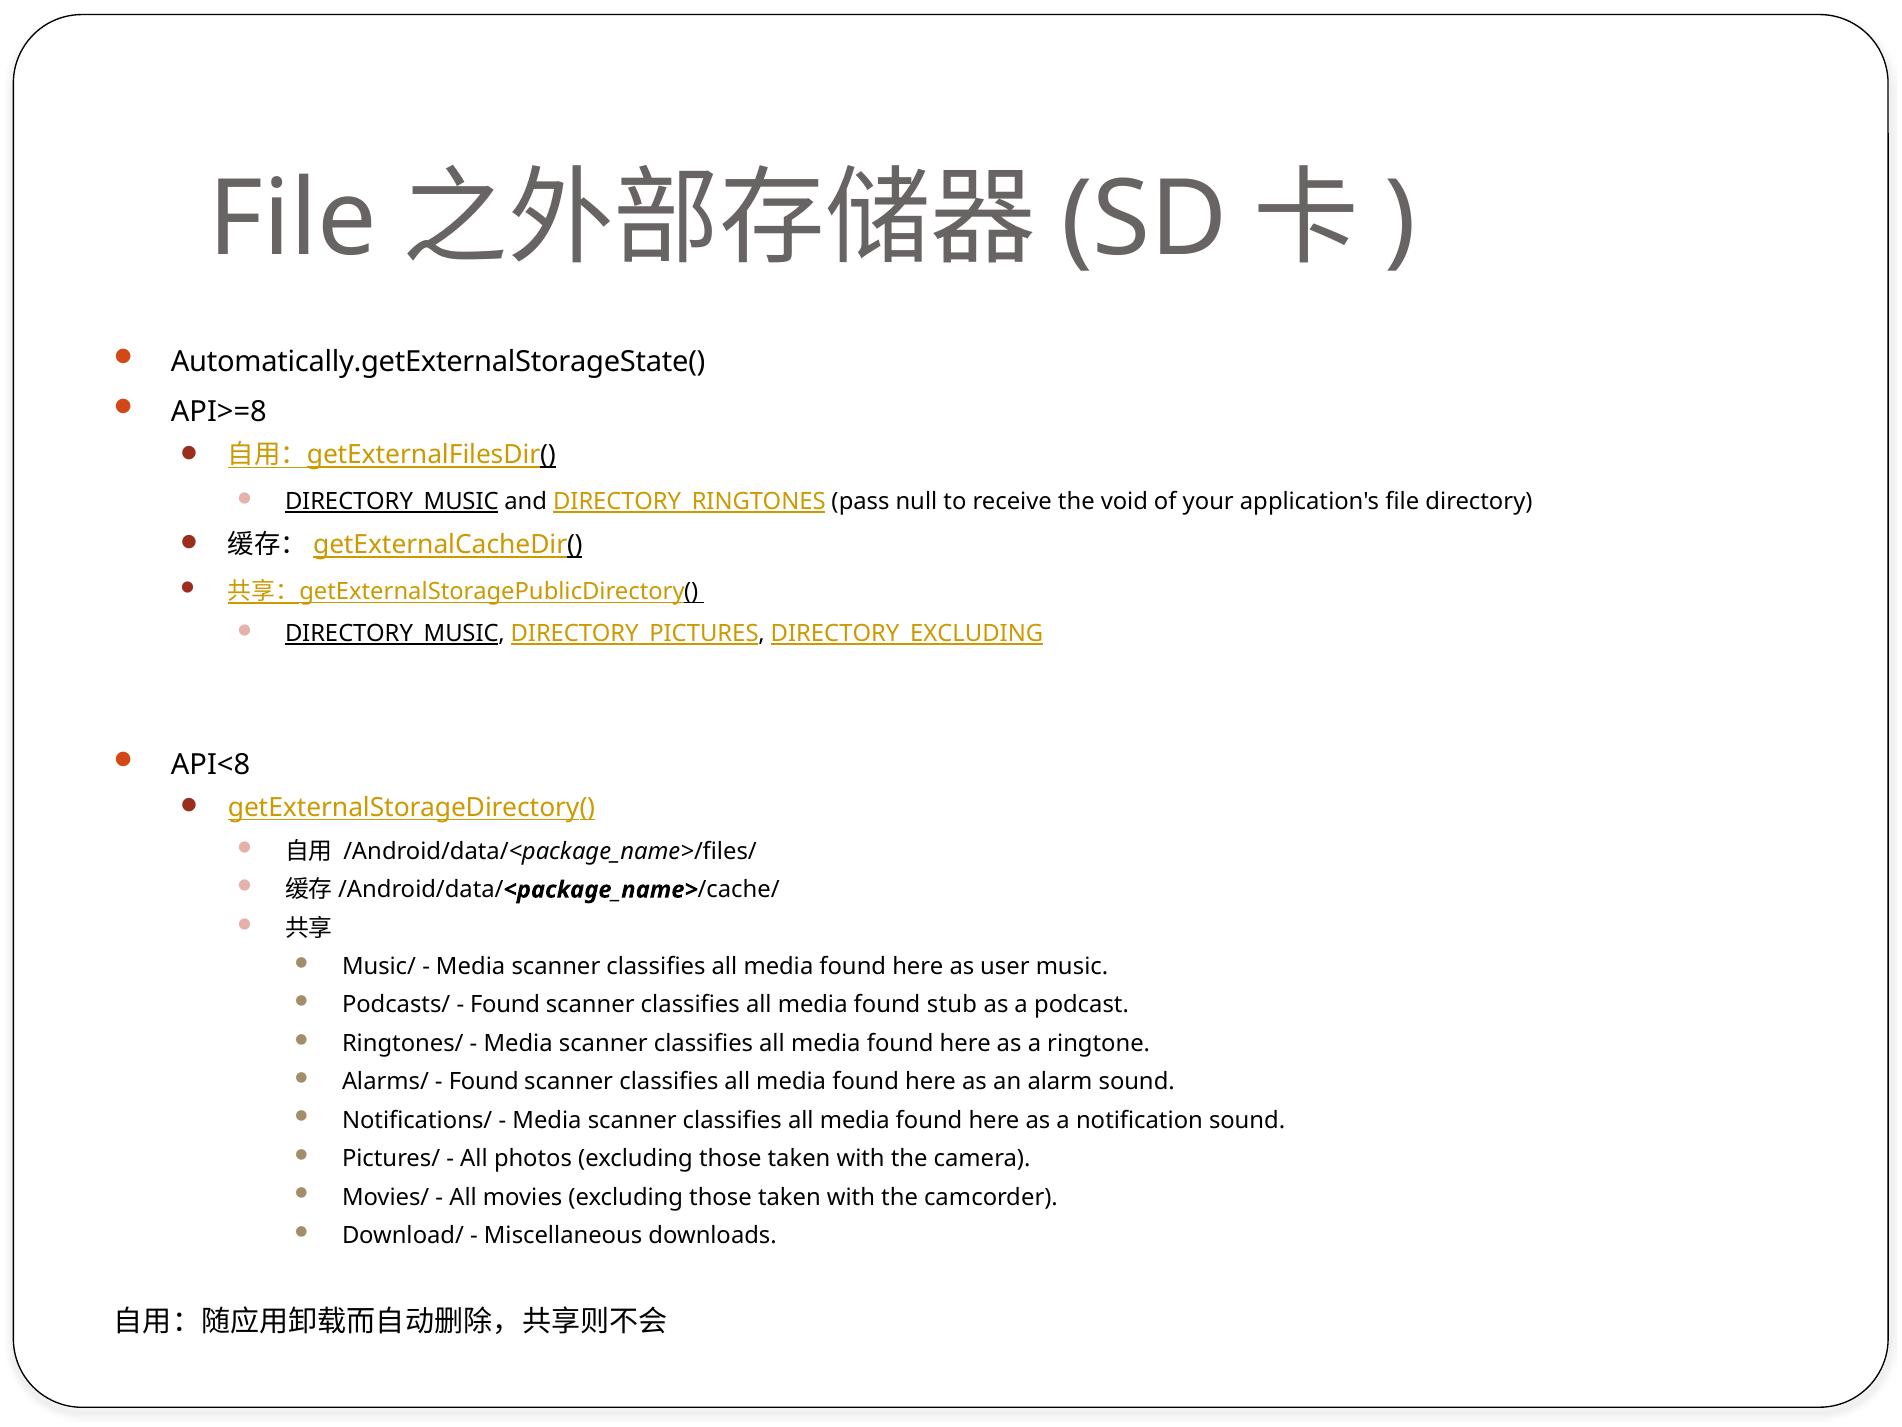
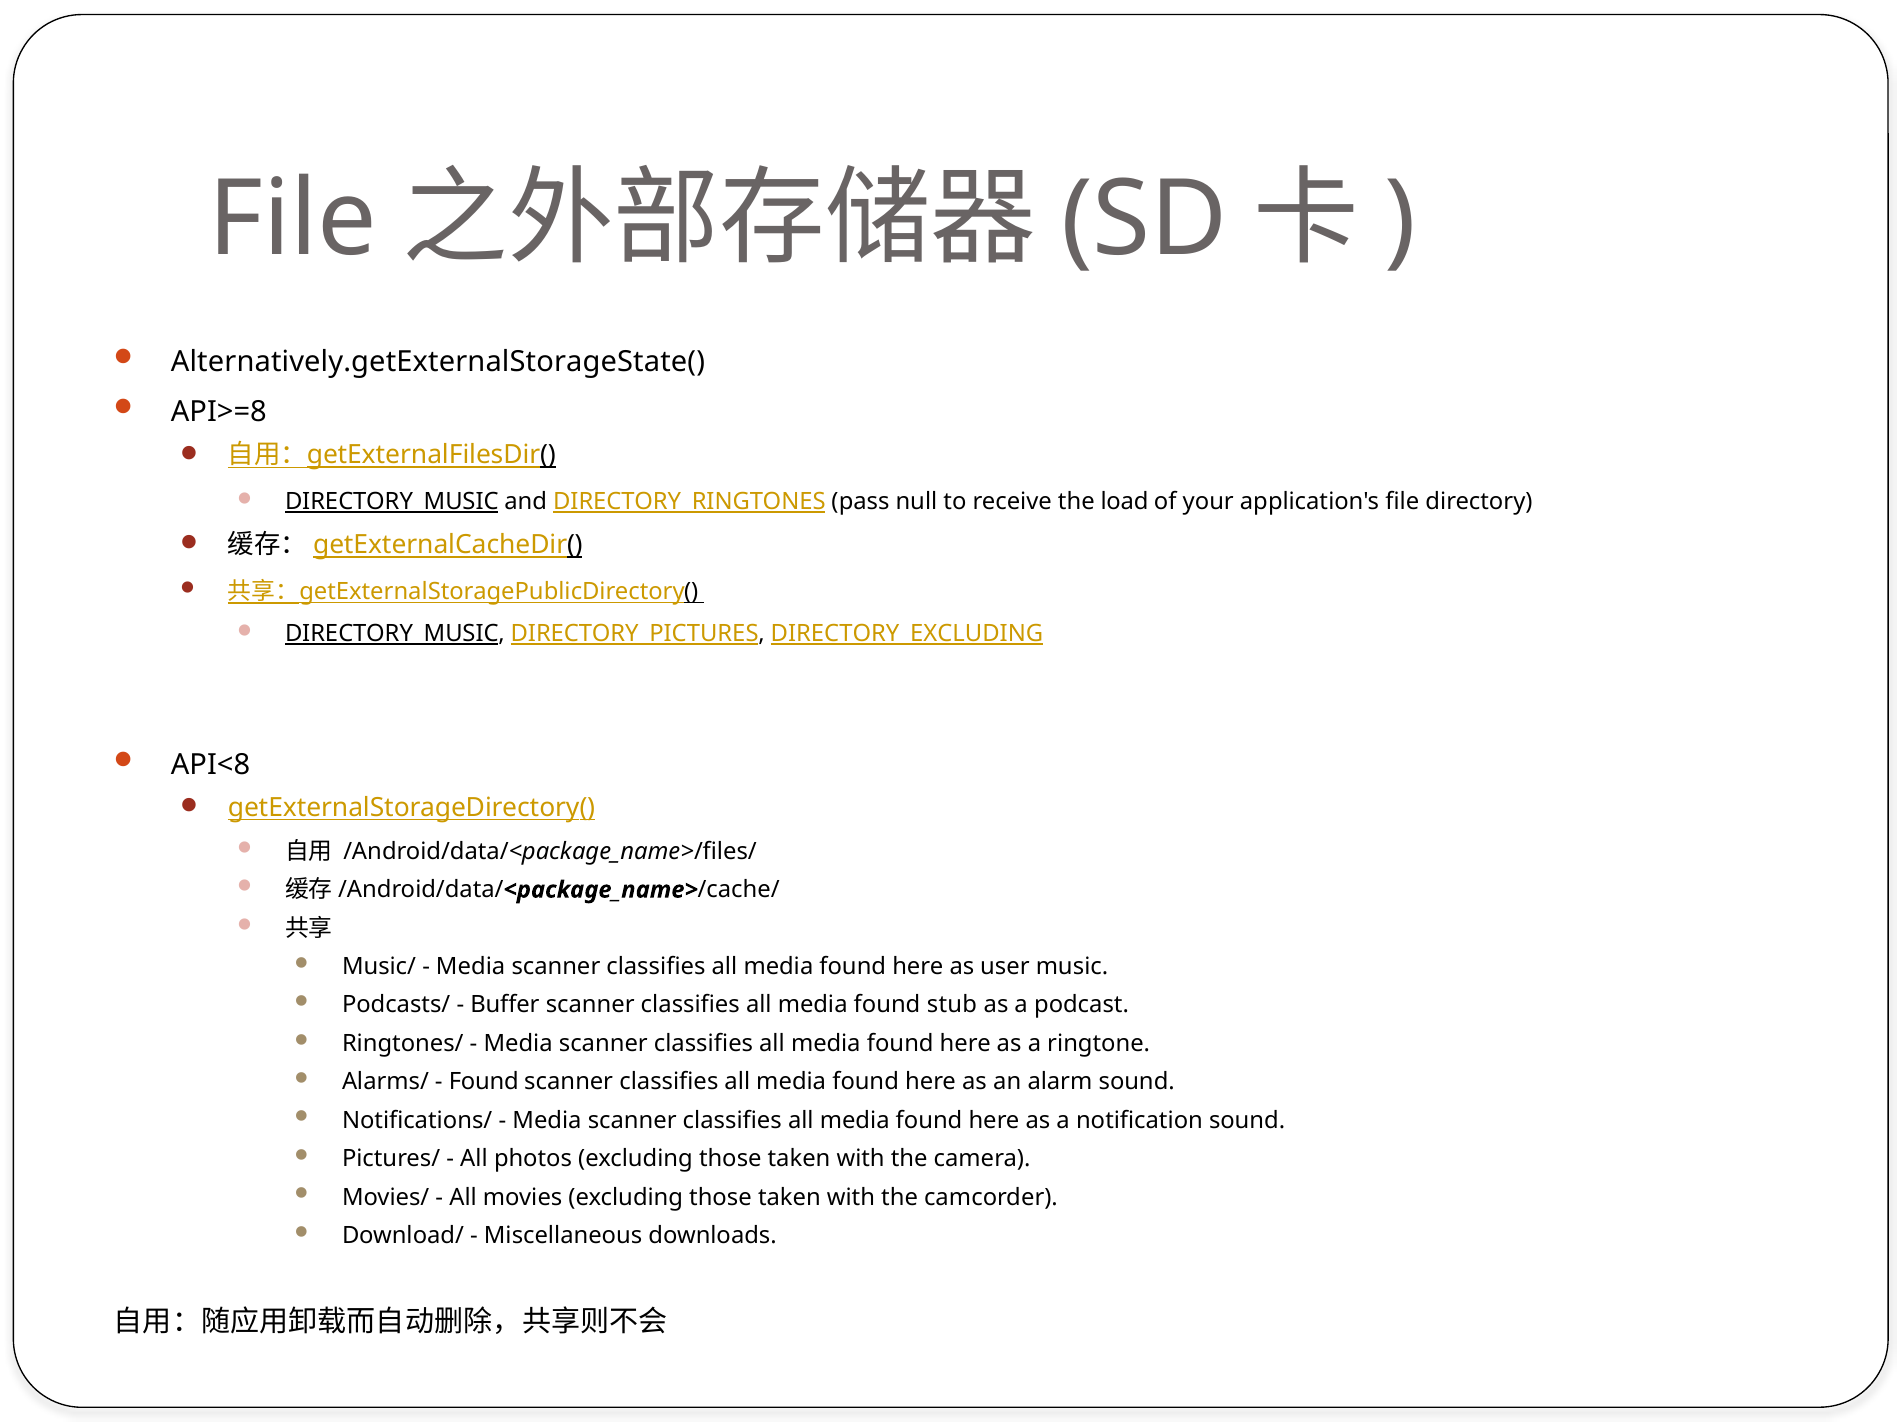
Automatically.getExternalStorageState(: Automatically.getExternalStorageState( -> Alternatively.getExternalStorageState(
void: void -> load
Found at (505, 1005): Found -> Buffer
